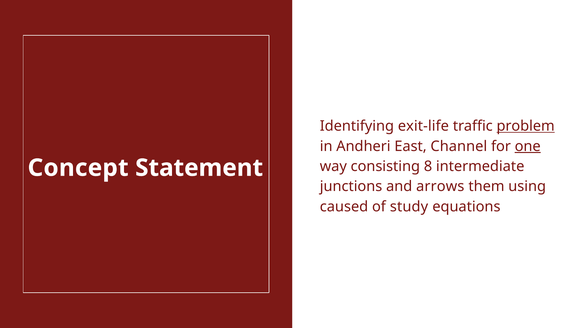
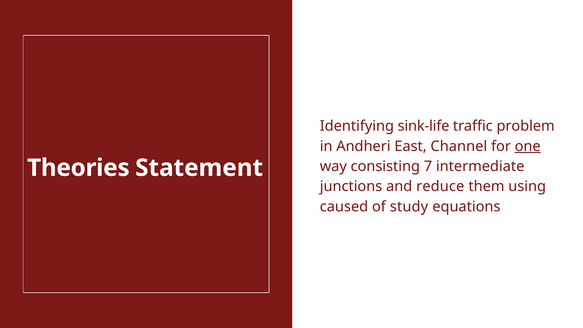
exit-life: exit-life -> sink-life
problem underline: present -> none
8: 8 -> 7
Concept: Concept -> Theories
arrows: arrows -> reduce
